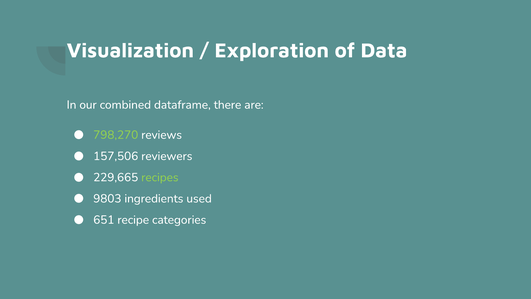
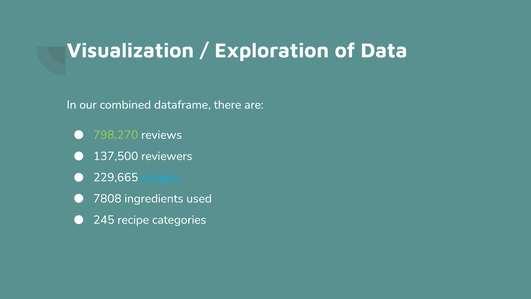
157,506: 157,506 -> 137,500
recipes colour: light green -> light blue
9803: 9803 -> 7808
651: 651 -> 245
